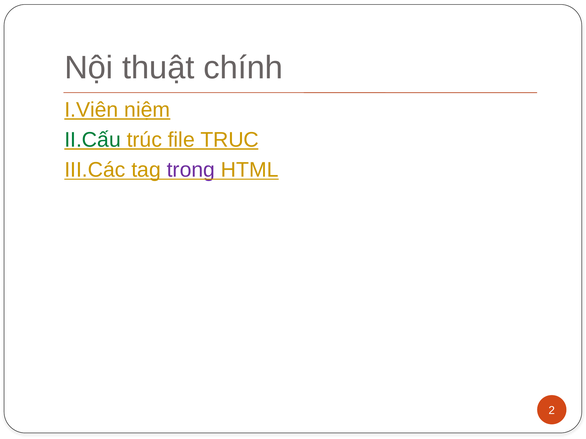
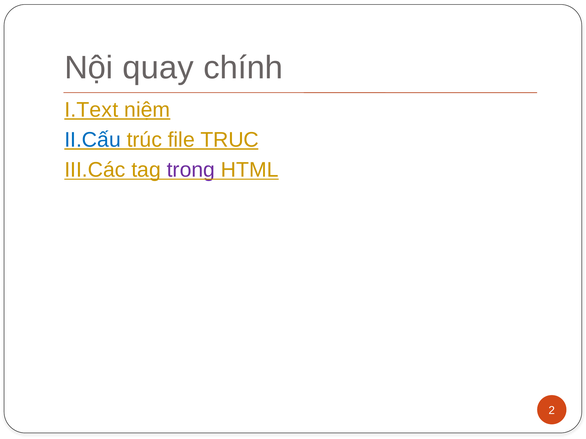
thuật: thuật -> quay
I.Viên: I.Viên -> I.Text
II.Cấu colour: green -> blue
